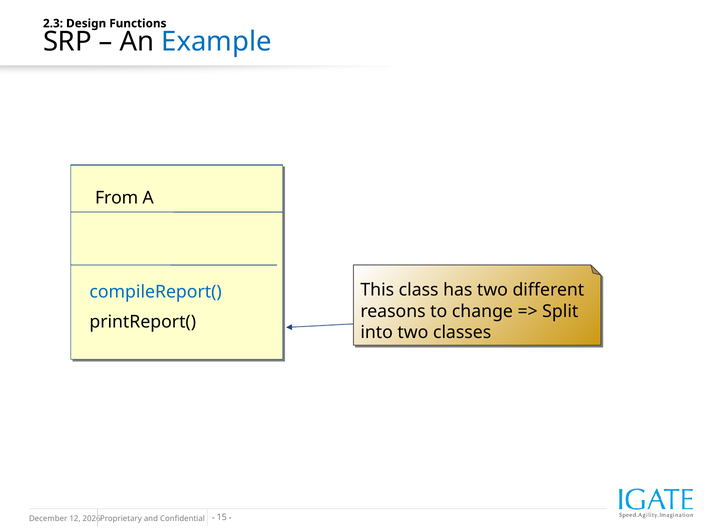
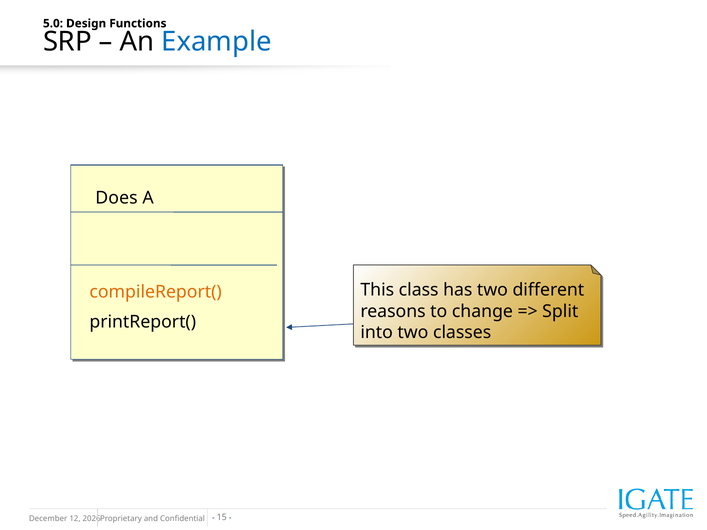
2.3: 2.3 -> 5.0
From: From -> Does
compileReport( colour: blue -> orange
